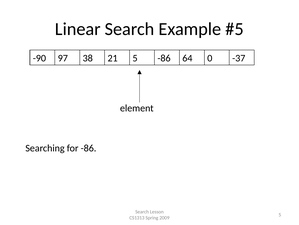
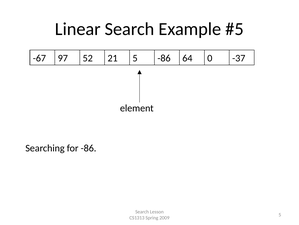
-90: -90 -> -67
38: 38 -> 52
